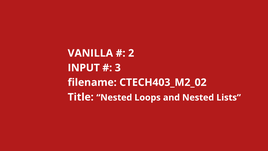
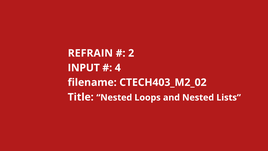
VANILLA: VANILLA -> REFRAIN
3: 3 -> 4
